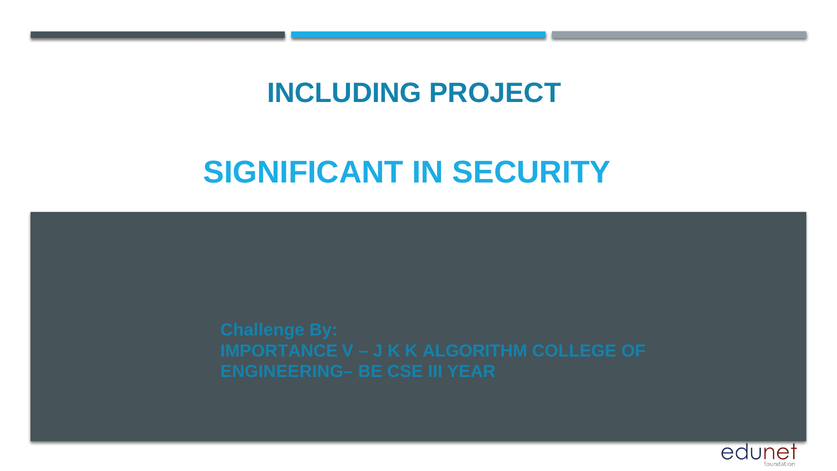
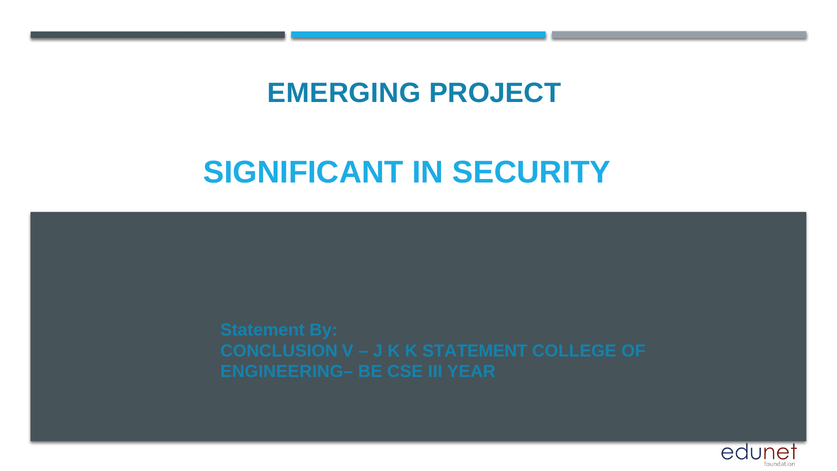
INCLUDING: INCLUDING -> EMERGING
Challenge at (262, 330): Challenge -> Statement
IMPORTANCE: IMPORTANCE -> CONCLUSION
K ALGORITHM: ALGORITHM -> STATEMENT
